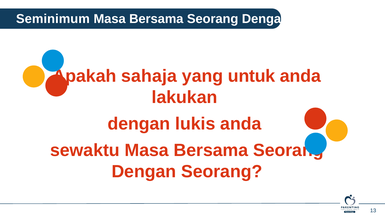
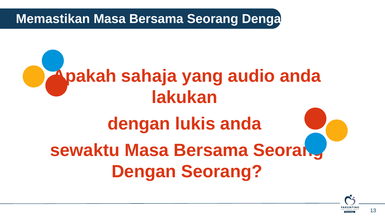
Seminimum: Seminimum -> Memastikan
untuk: untuk -> audio
